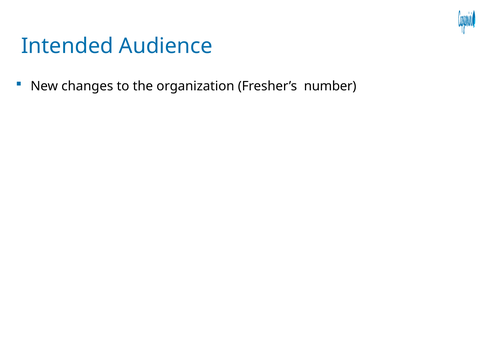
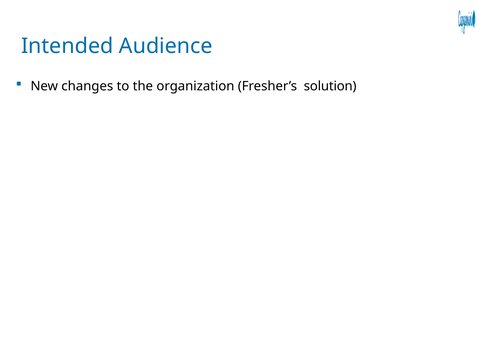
number: number -> solution
